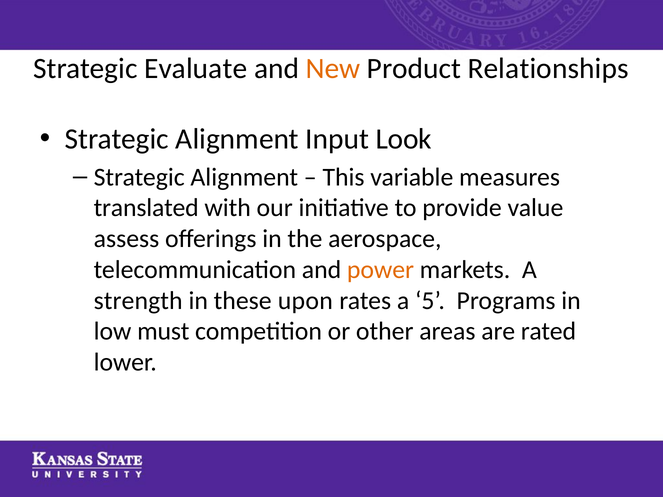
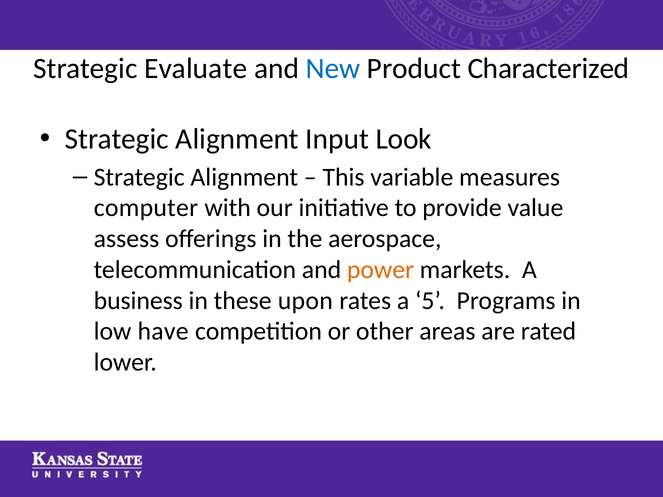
New colour: orange -> blue
Relationships: Relationships -> Characterized
translated: translated -> computer
strength: strength -> business
must: must -> have
